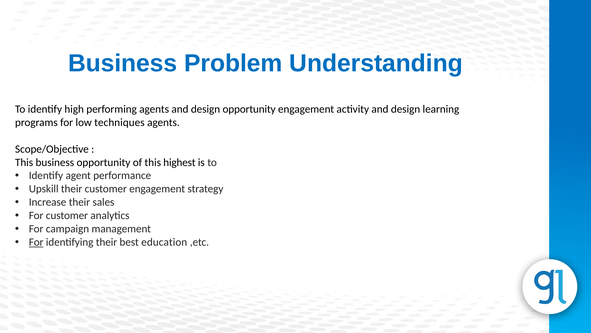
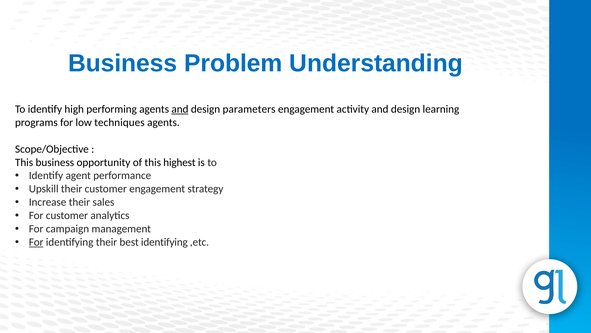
and at (180, 109) underline: none -> present
design opportunity: opportunity -> parameters
best education: education -> identifying
